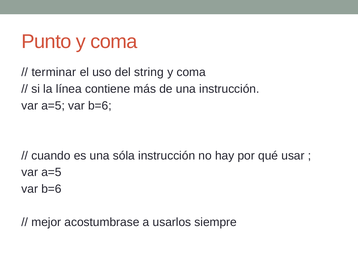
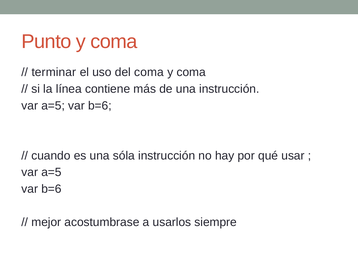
del string: string -> coma
